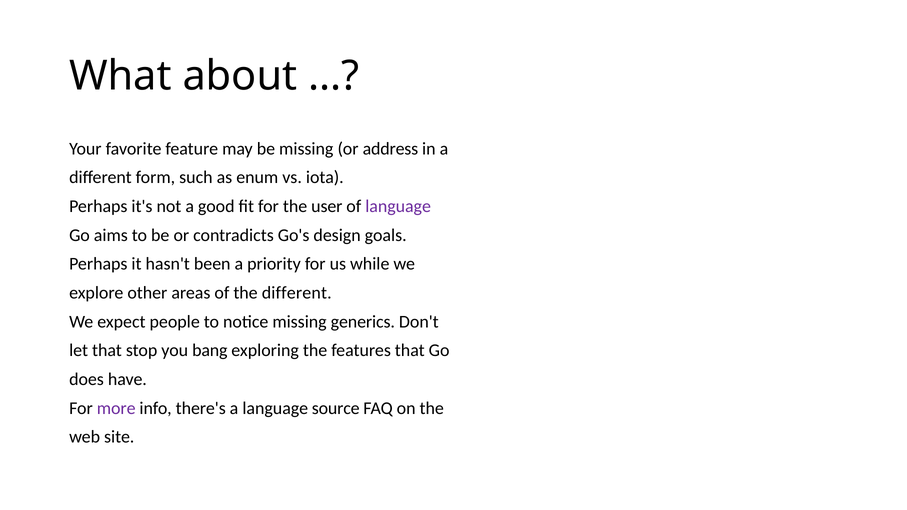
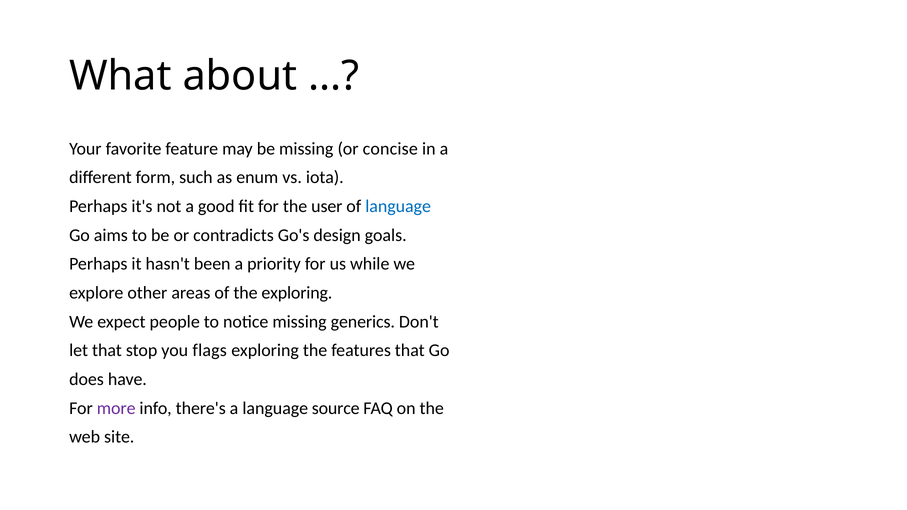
address: address -> concise
language at (398, 206) colour: purple -> blue
the different: different -> exploring
bang: bang -> flags
